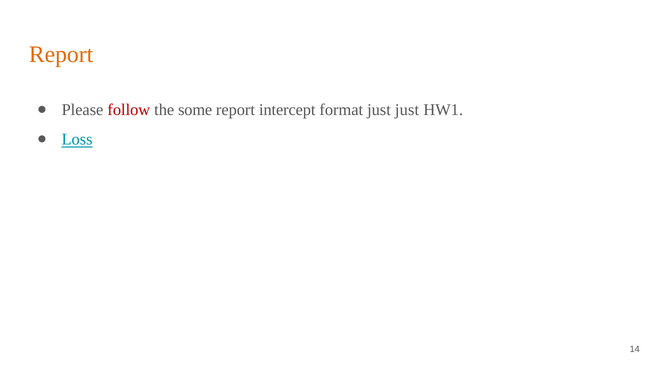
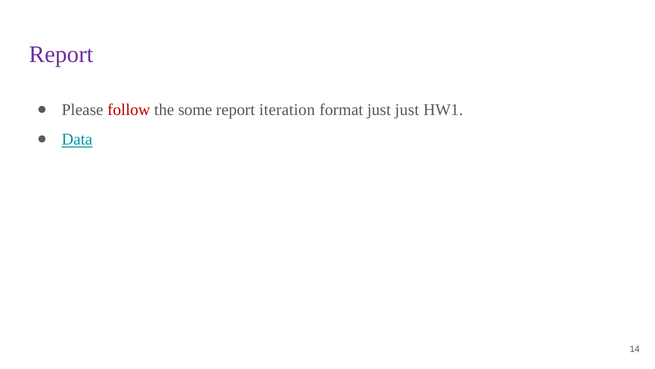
Report at (61, 54) colour: orange -> purple
intercept: intercept -> iteration
Loss: Loss -> Data
